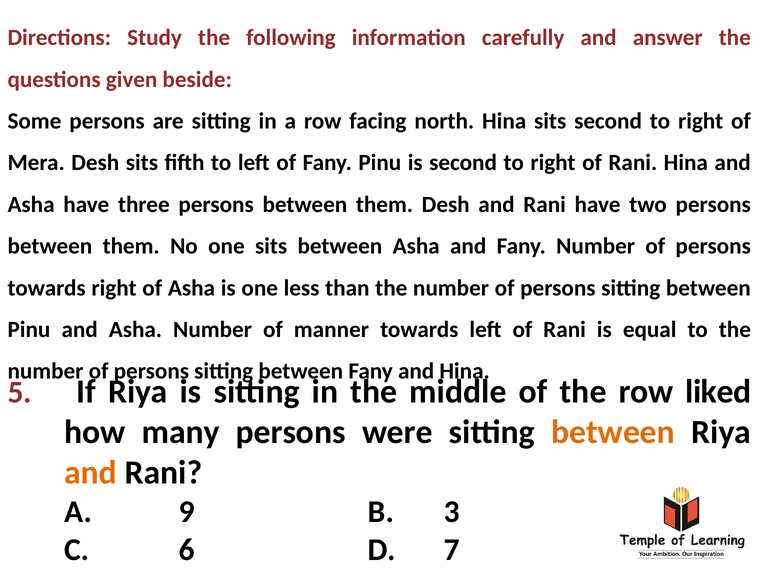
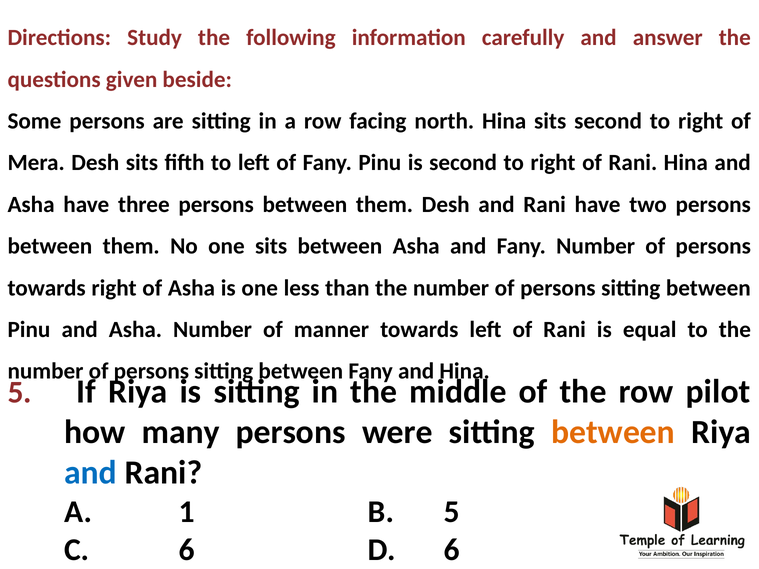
liked: liked -> pilot
and at (91, 473) colour: orange -> blue
9: 9 -> 1
B 3: 3 -> 5
D 7: 7 -> 6
